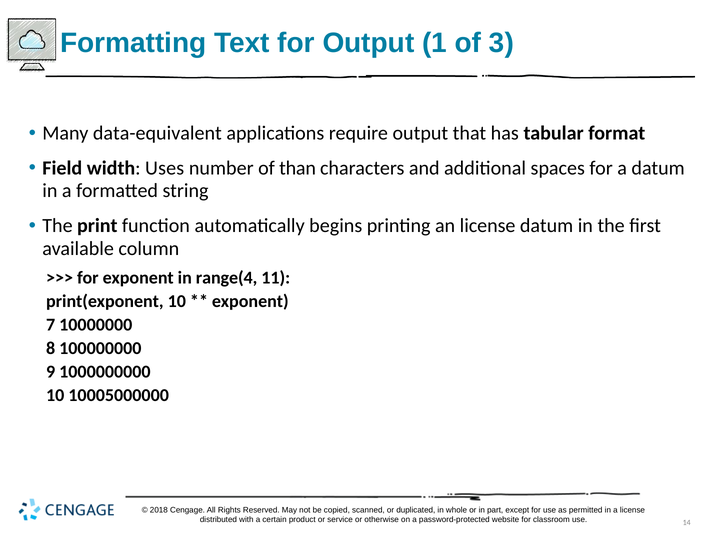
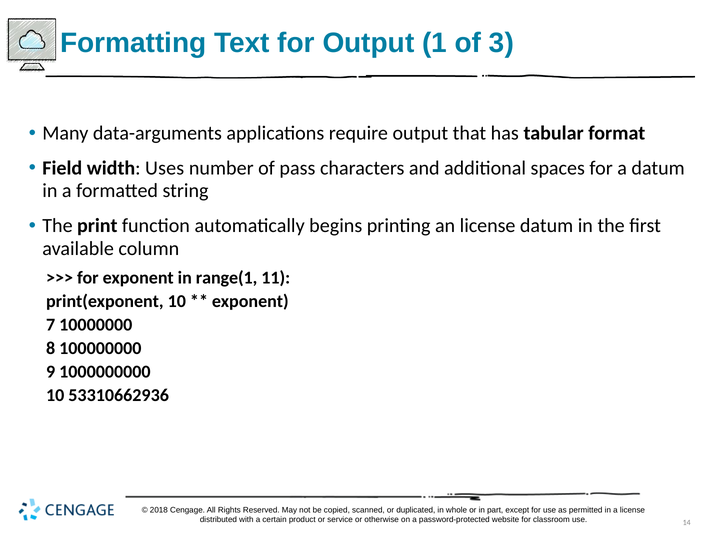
data-equivalent: data-equivalent -> data-arguments
than: than -> pass
range(4: range(4 -> range(1
10005000000: 10005000000 -> 53310662936
